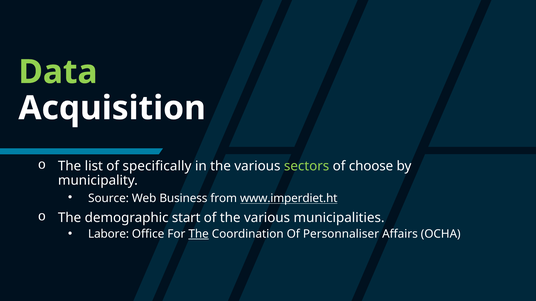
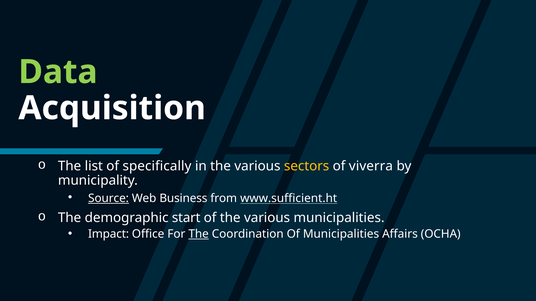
sectors colour: light green -> yellow
choose: choose -> viverra
Source underline: none -> present
www.imperdiet.ht: www.imperdiet.ht -> www.sufficient.ht
Labore: Labore -> Impact
Of Personnaliser: Personnaliser -> Municipalities
